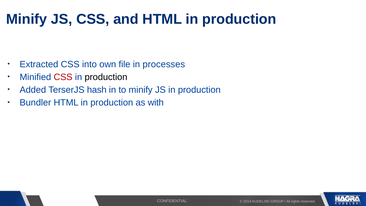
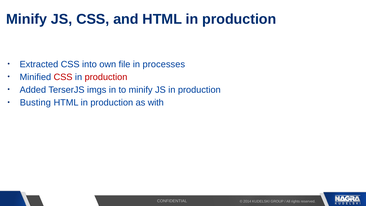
production at (106, 77) colour: black -> red
hash: hash -> imgs
Bundler: Bundler -> Busting
